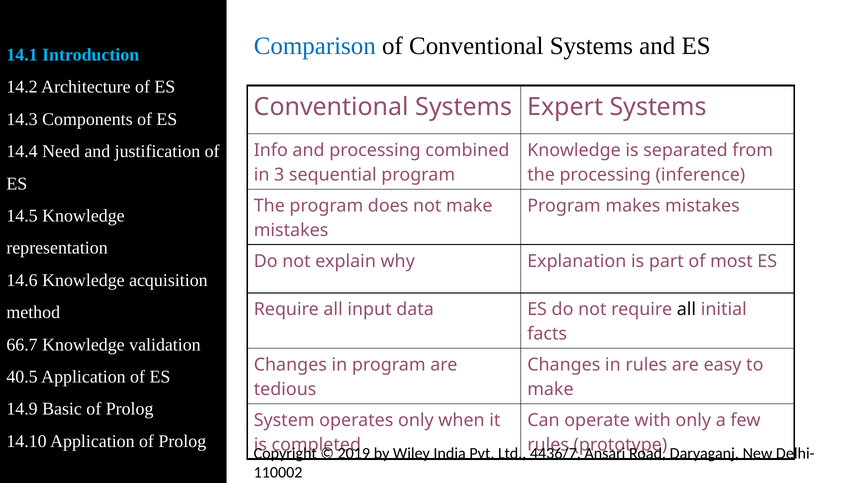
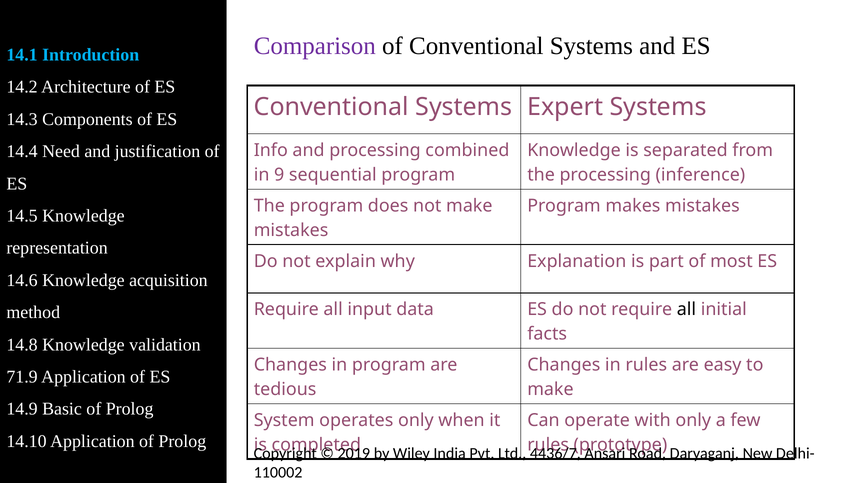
Comparison colour: blue -> purple
3: 3 -> 9
66.7: 66.7 -> 14.8
40.5: 40.5 -> 71.9
